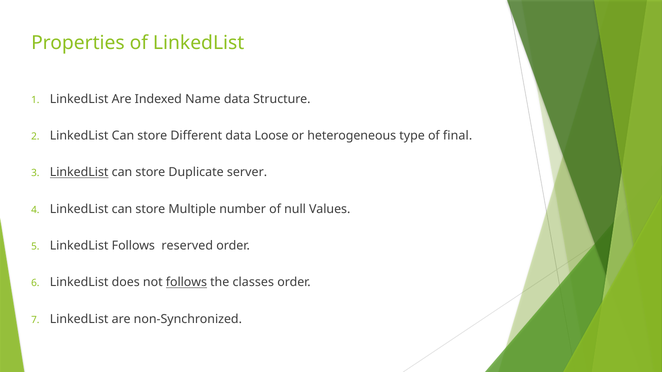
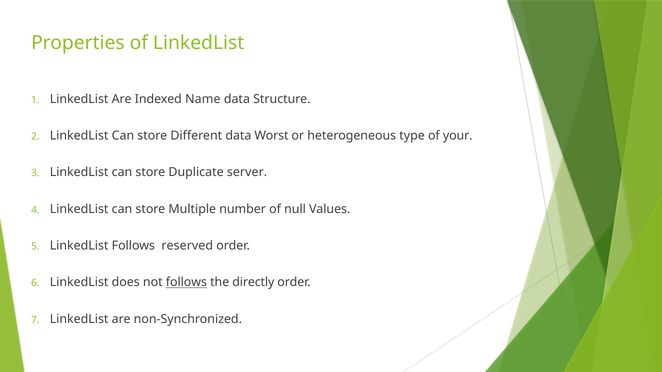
Loose: Loose -> Worst
final: final -> your
LinkedList at (79, 173) underline: present -> none
classes: classes -> directly
